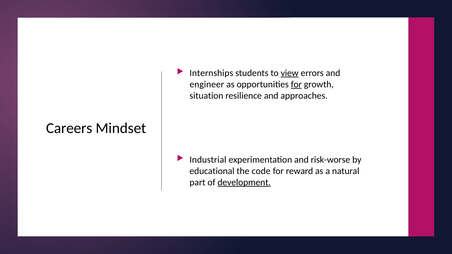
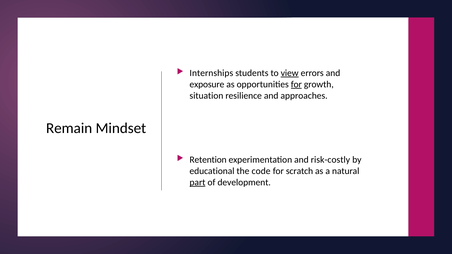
engineer: engineer -> exposure
Careers: Careers -> Remain
Industrial: Industrial -> Retention
risk-worse: risk-worse -> risk-costly
reward: reward -> scratch
part underline: none -> present
development underline: present -> none
